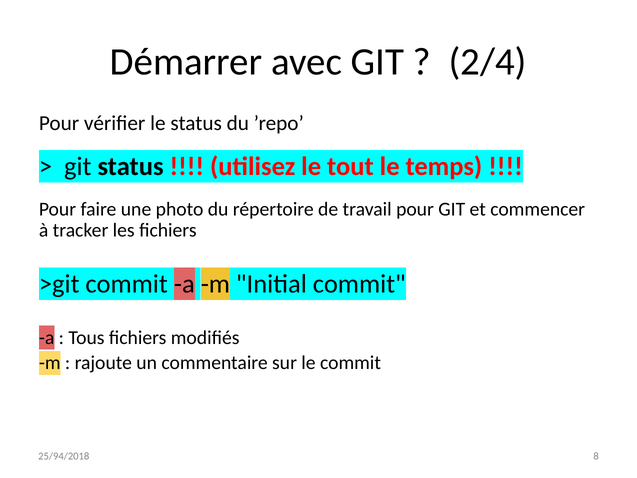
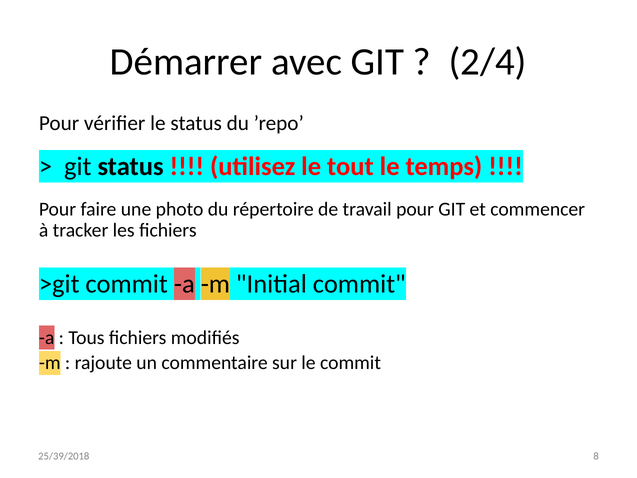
25/94/2018: 25/94/2018 -> 25/39/2018
